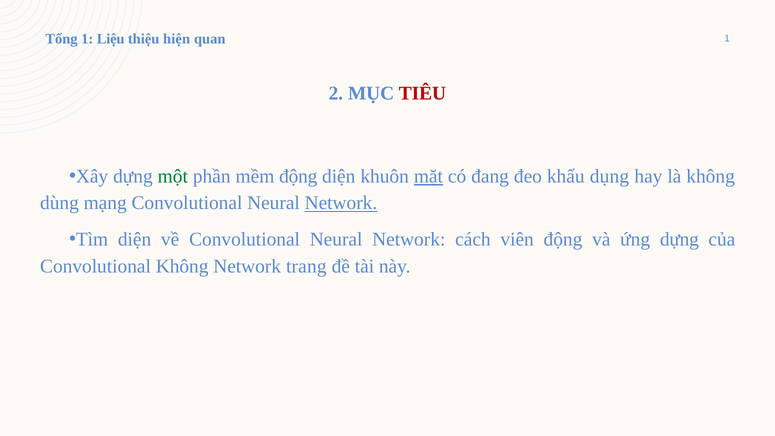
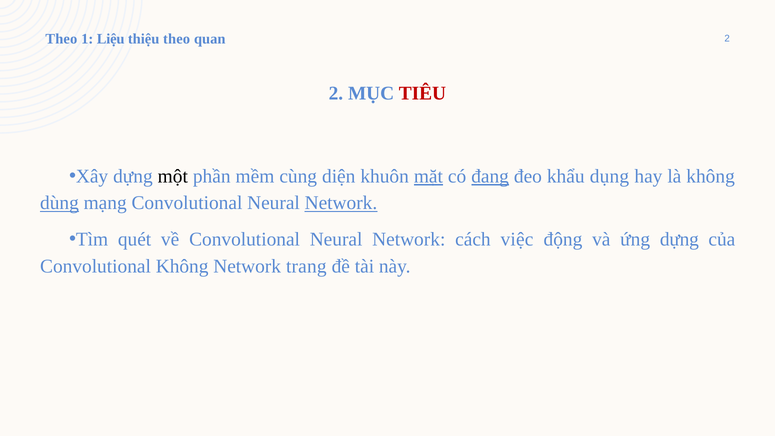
Tổng at (61, 39): Tổng -> Theo
thiệu hiện: hiện -> theo
quan 1: 1 -> 2
một colour: green -> black
mềm động: động -> cùng
đang underline: none -> present
dùng underline: none -> present
Tìm diện: diện -> quét
viên: viên -> việc
